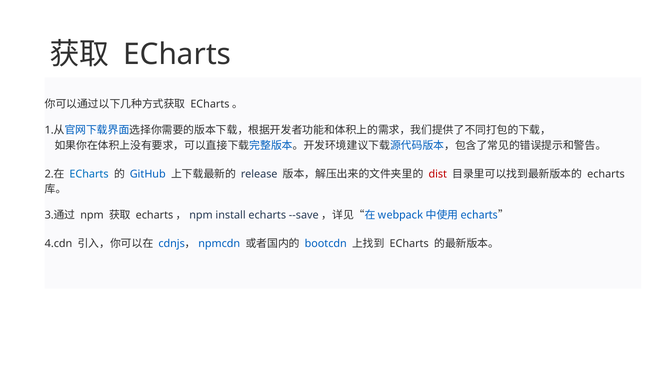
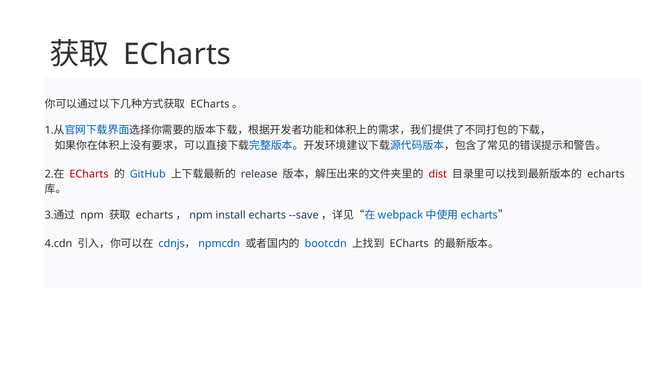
ECharts at (89, 174) colour: blue -> red
